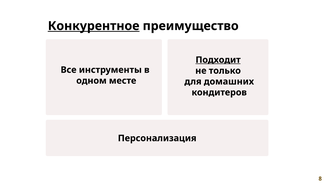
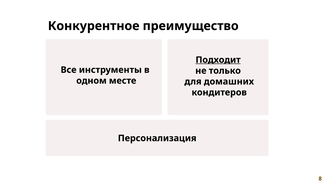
Конкурентное underline: present -> none
